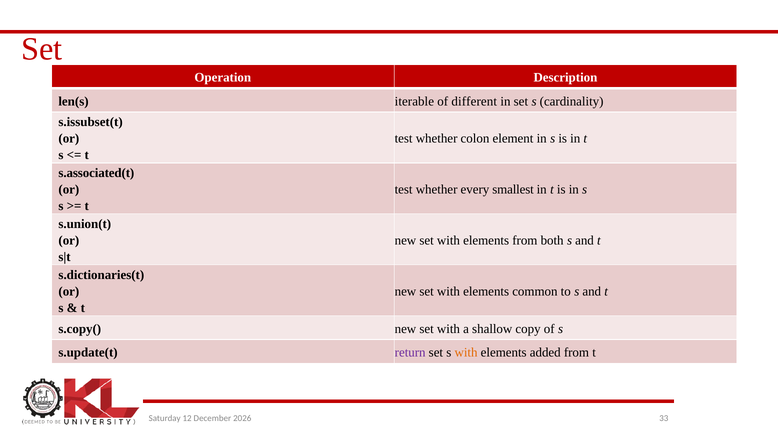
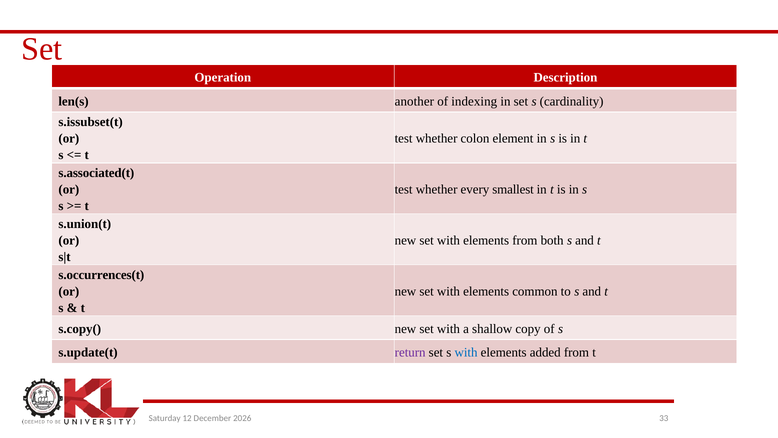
iterable: iterable -> another
different: different -> indexing
s.dictionaries(t: s.dictionaries(t -> s.occurrences(t
with at (466, 352) colour: orange -> blue
